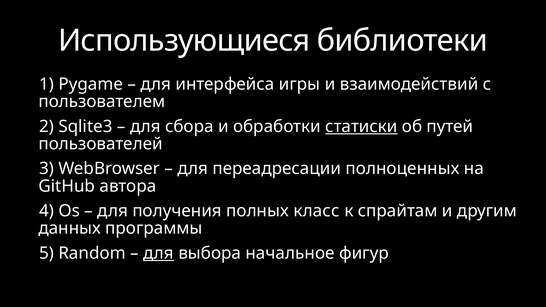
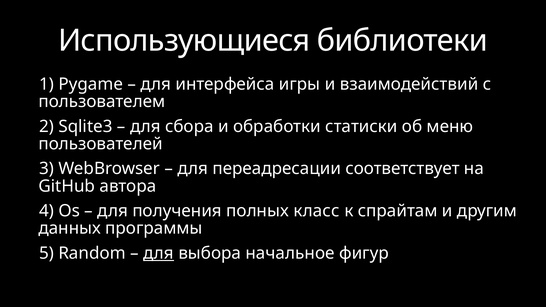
статиски underline: present -> none
путей: путей -> меню
полноценных: полноценных -> соответствует
